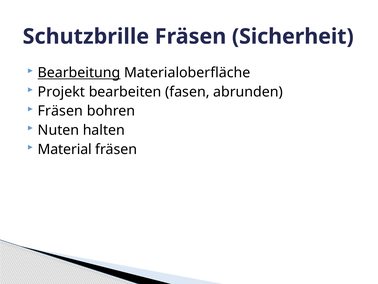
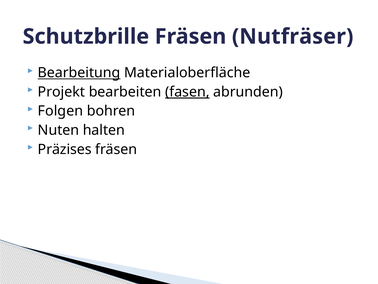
Sicherheit: Sicherheit -> Nutfräser
fasen underline: none -> present
Fräsen at (60, 111): Fräsen -> Folgen
Material: Material -> Präzises
